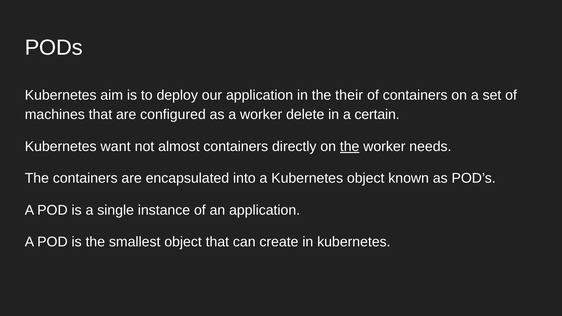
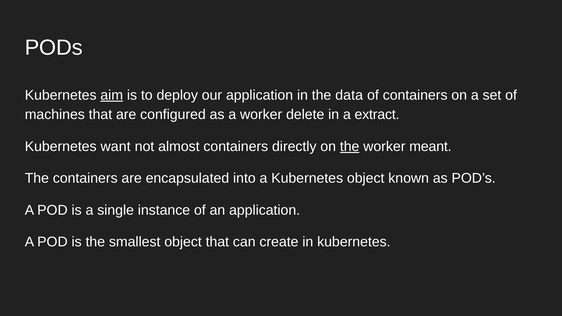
aim underline: none -> present
their: their -> data
certain: certain -> extract
needs: needs -> meant
